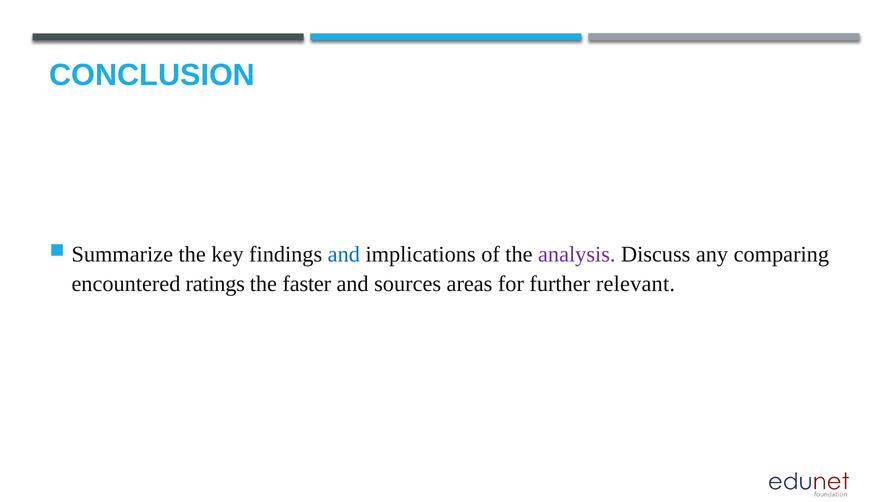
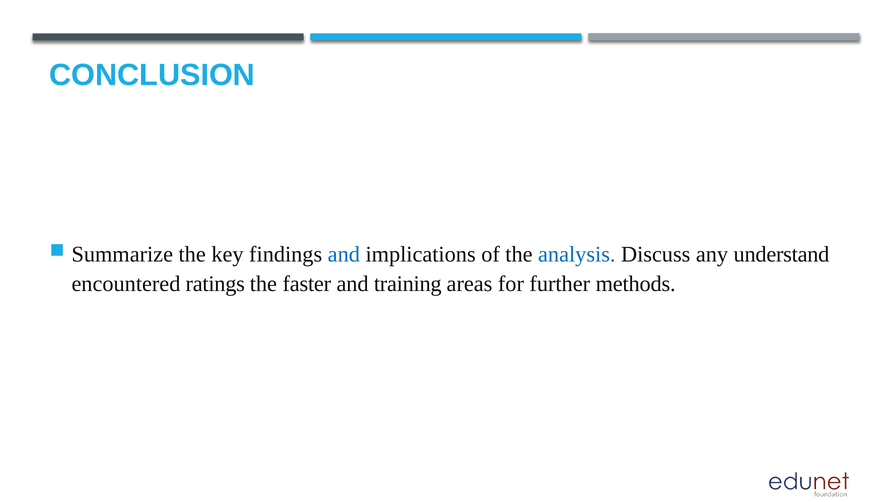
analysis colour: purple -> blue
comparing: comparing -> understand
sources: sources -> training
relevant: relevant -> methods
